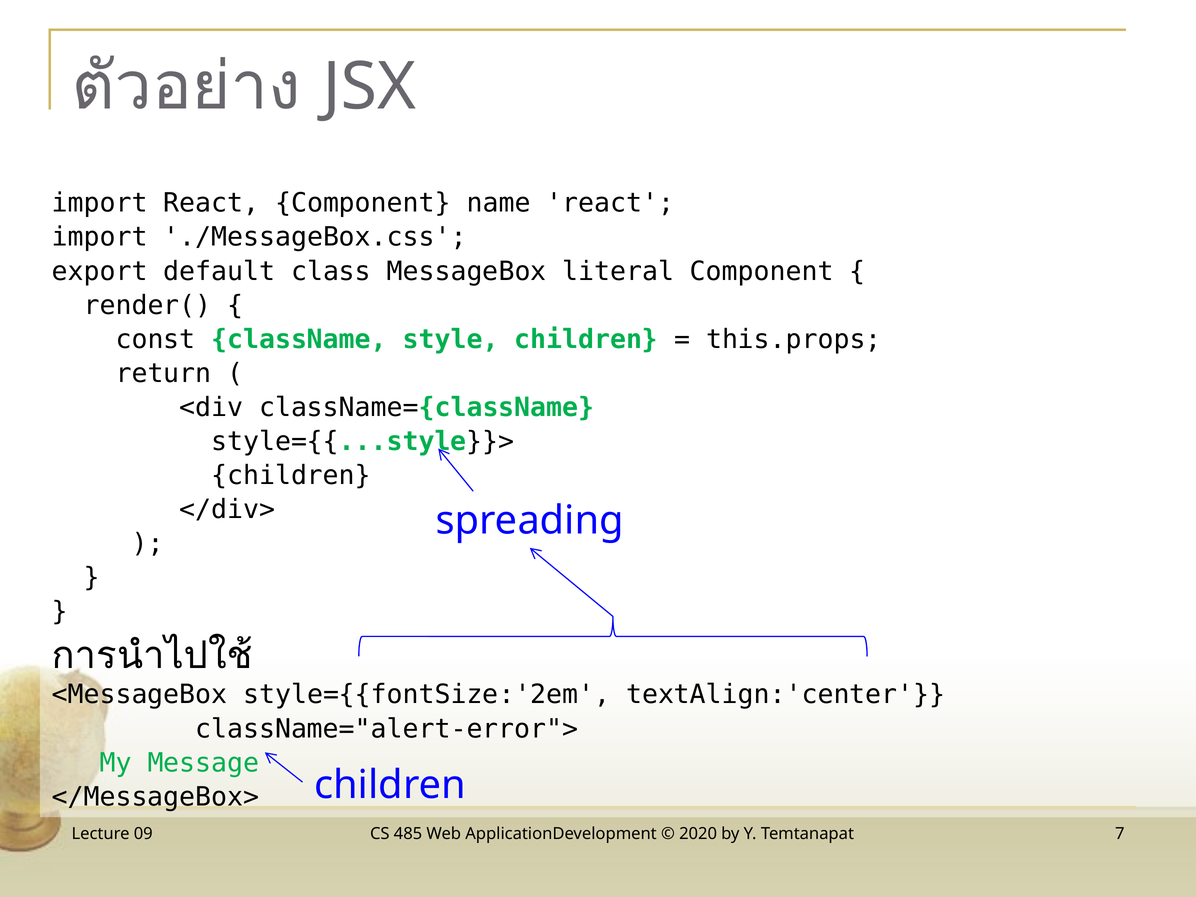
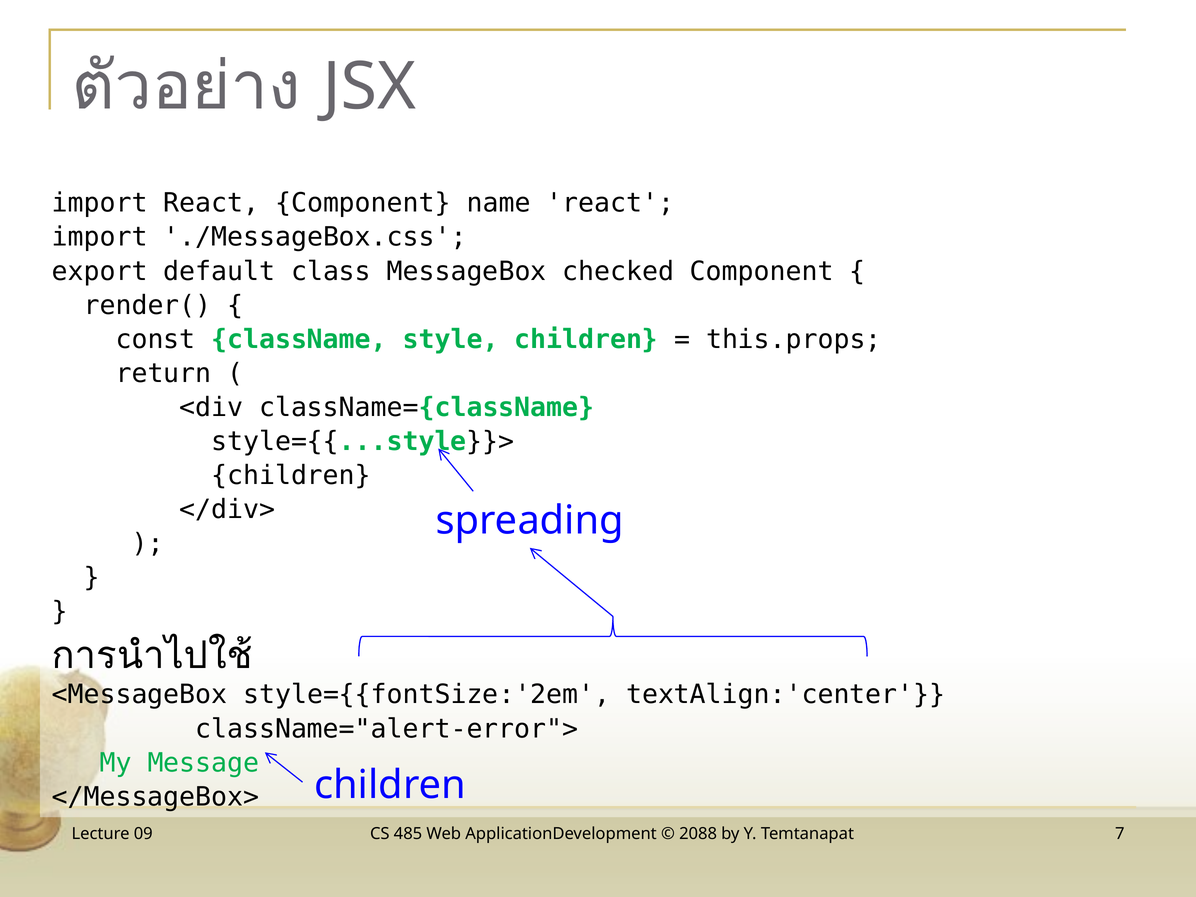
literal: literal -> checked
2020: 2020 -> 2088
